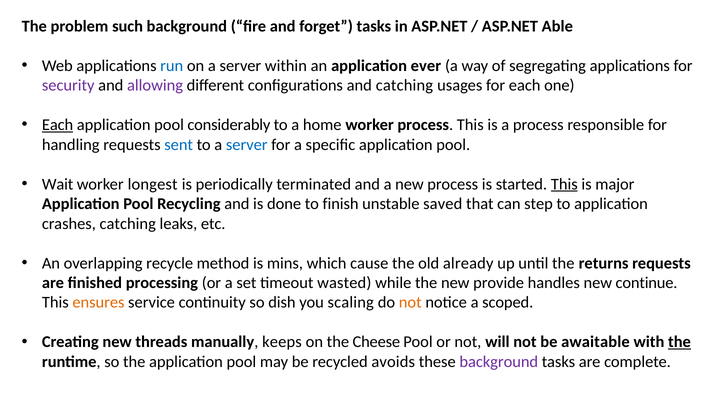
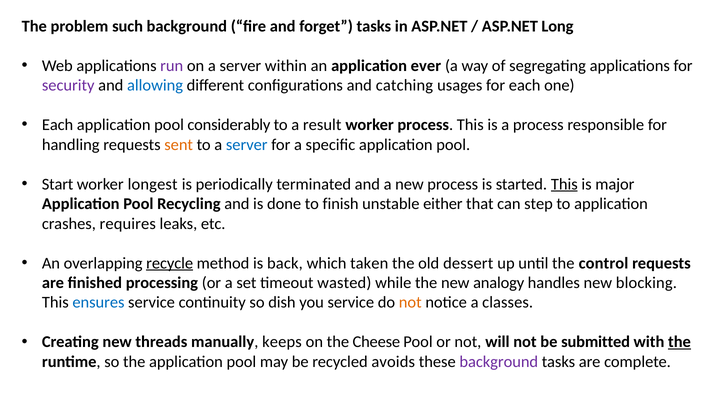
Able: Able -> Long
run colour: blue -> purple
allowing colour: purple -> blue
Each at (58, 125) underline: present -> none
home: home -> result
sent colour: blue -> orange
Wait: Wait -> Start
saved: saved -> either
crashes catching: catching -> requires
recycle underline: none -> present
mins: mins -> back
cause: cause -> taken
already: already -> dessert
returns: returns -> control
provide: provide -> analogy
continue: continue -> blocking
ensures colour: orange -> blue
you scaling: scaling -> service
scoped: scoped -> classes
awaitable: awaitable -> submitted
